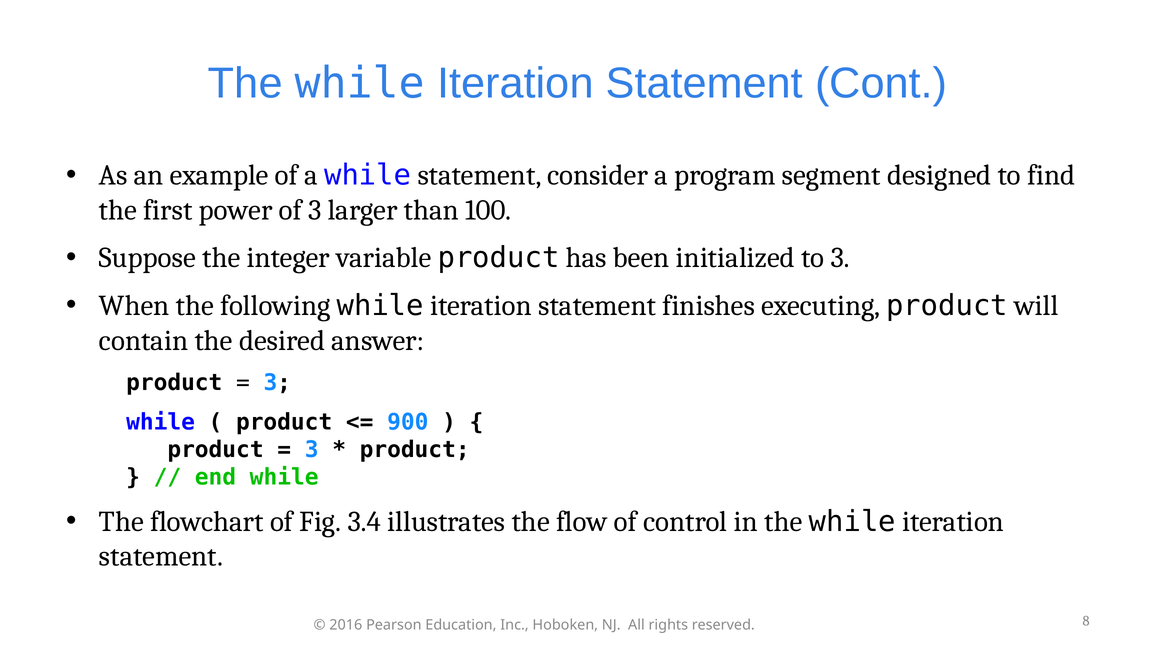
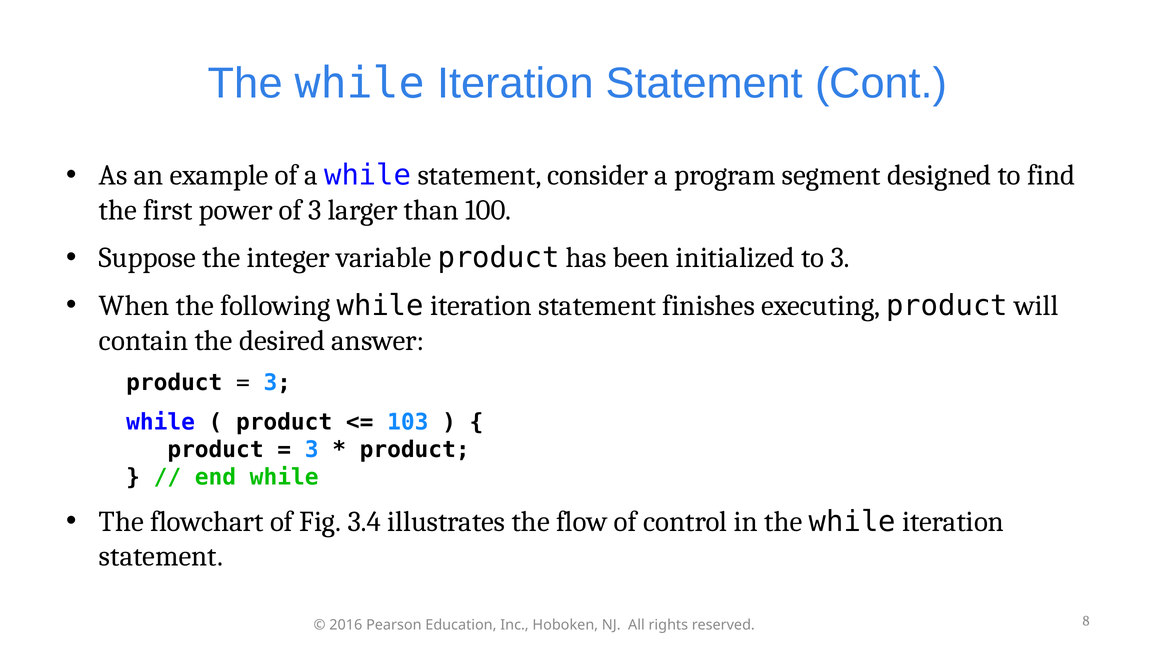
900: 900 -> 103
